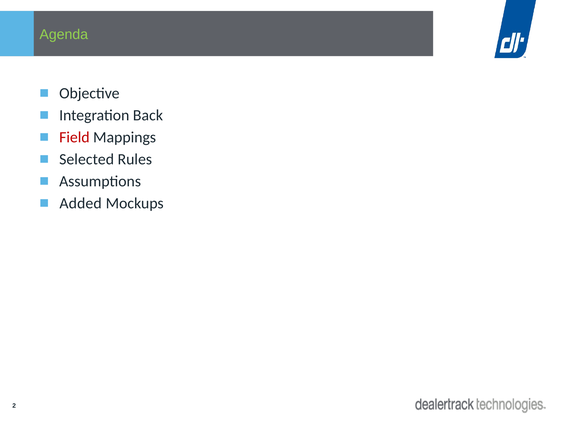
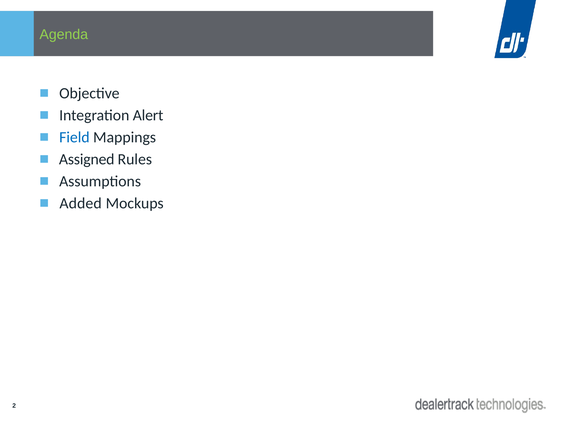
Back: Back -> Alert
Field colour: red -> blue
Selected: Selected -> Assigned
